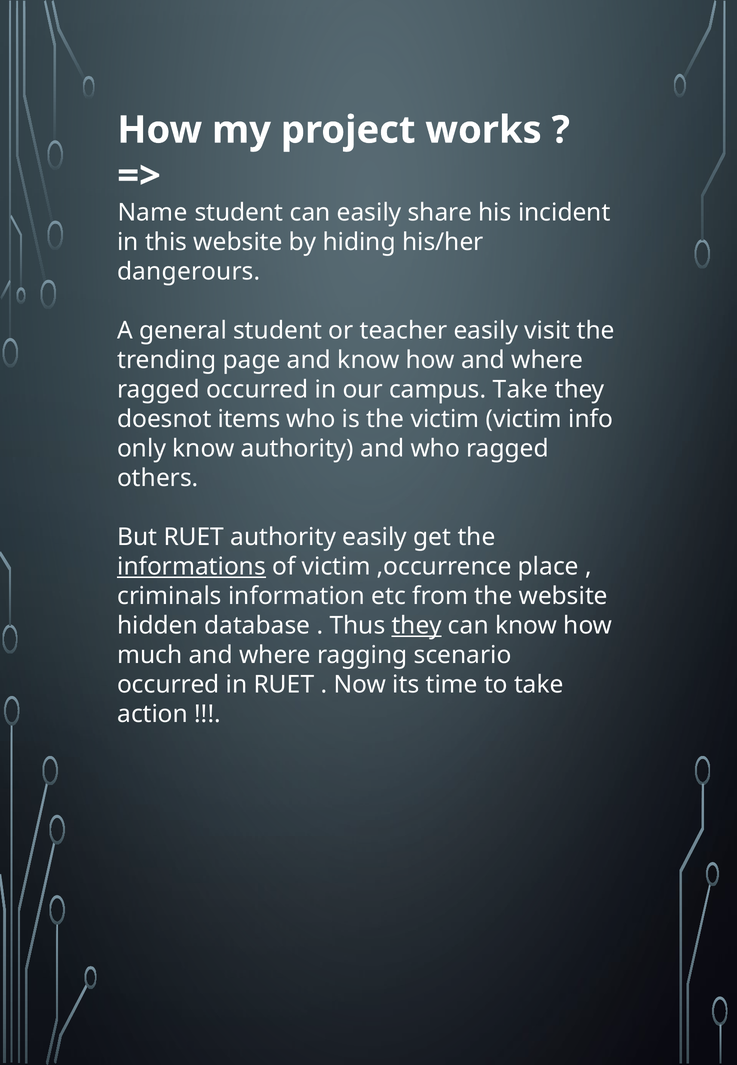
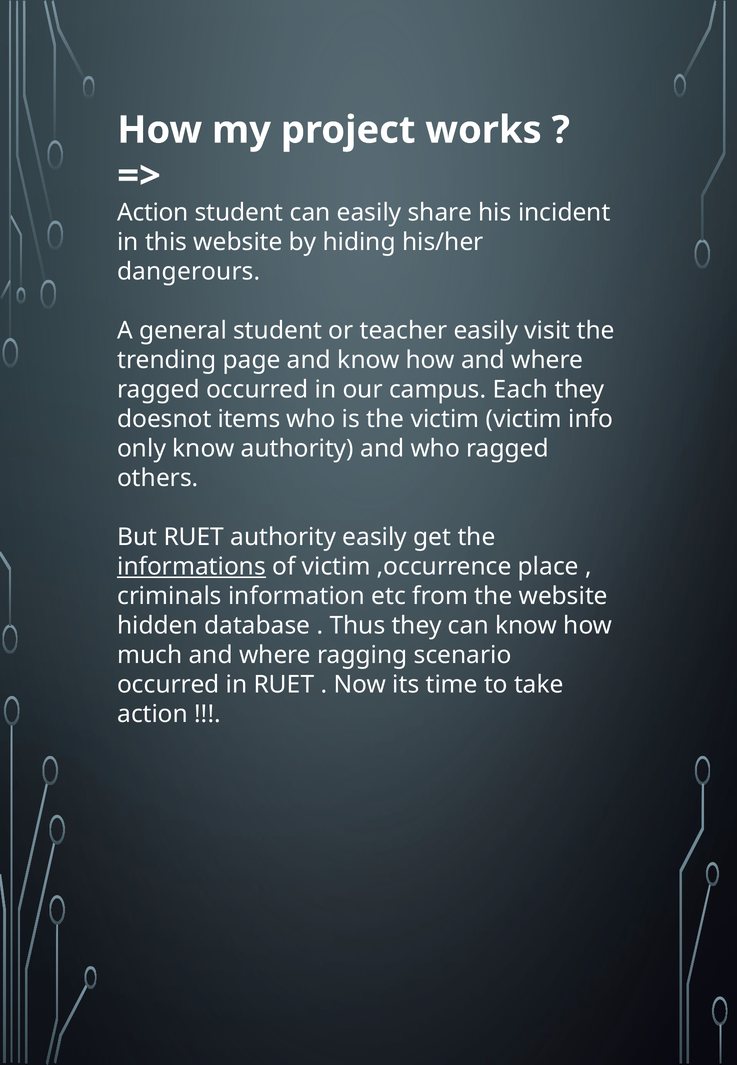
Name at (153, 213): Name -> Action
campus Take: Take -> Each
they at (417, 625) underline: present -> none
